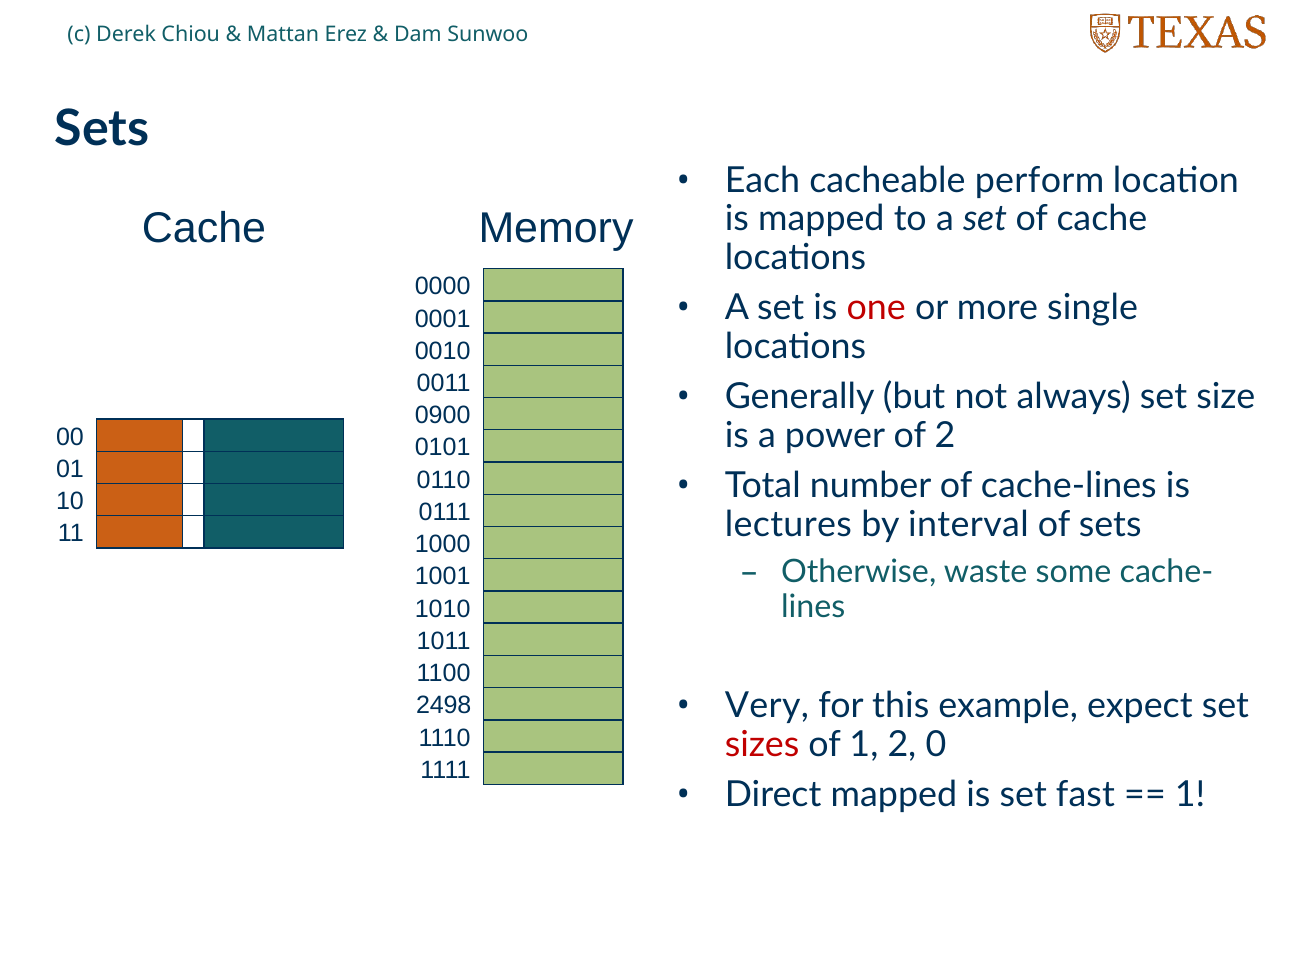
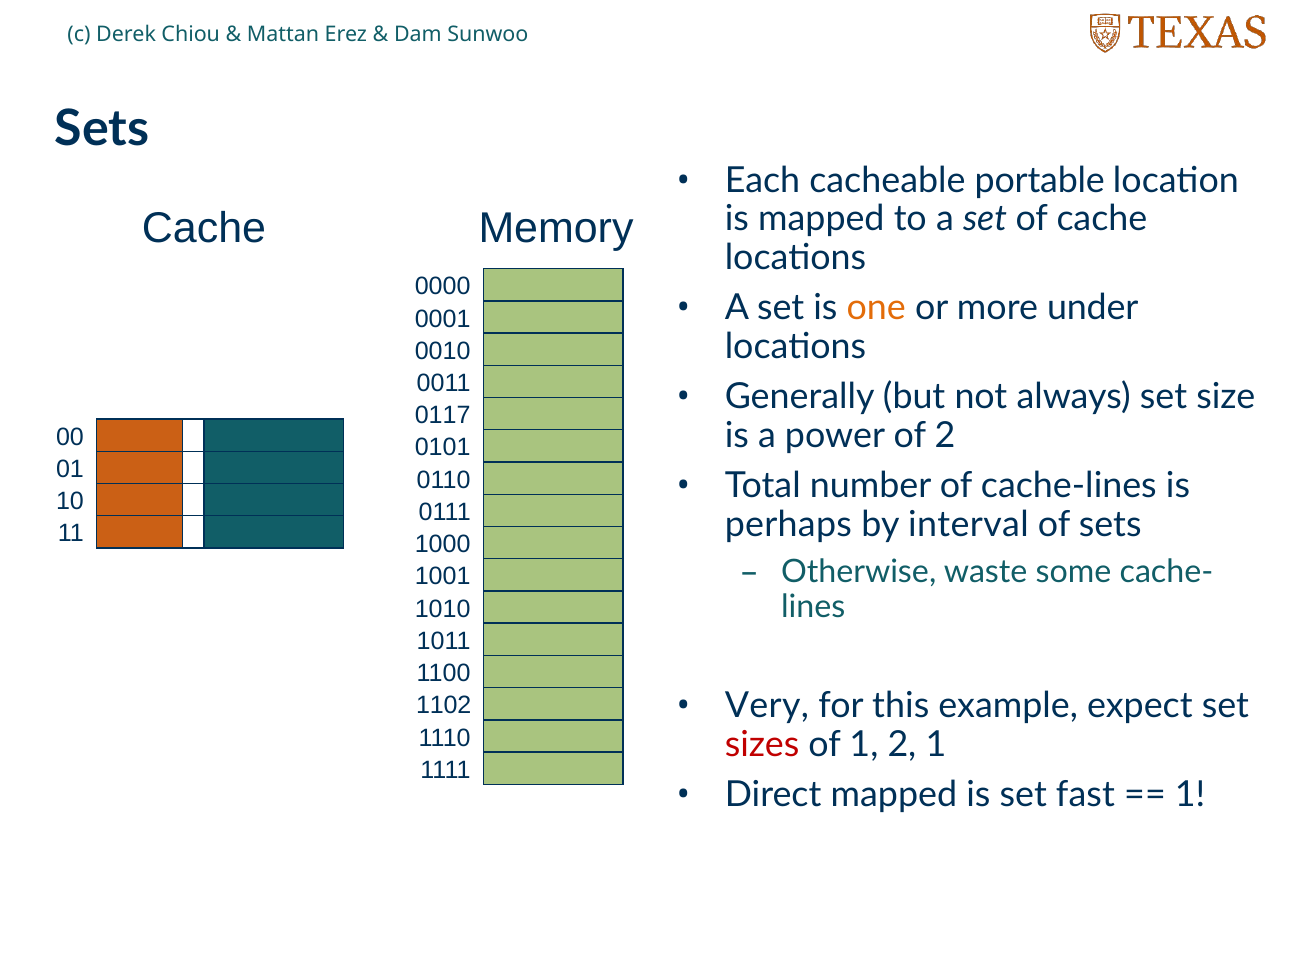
perform: perform -> portable
one colour: red -> orange
single: single -> under
0900: 0900 -> 0117
lectures: lectures -> perhaps
2498: 2498 -> 1102
2 0: 0 -> 1
